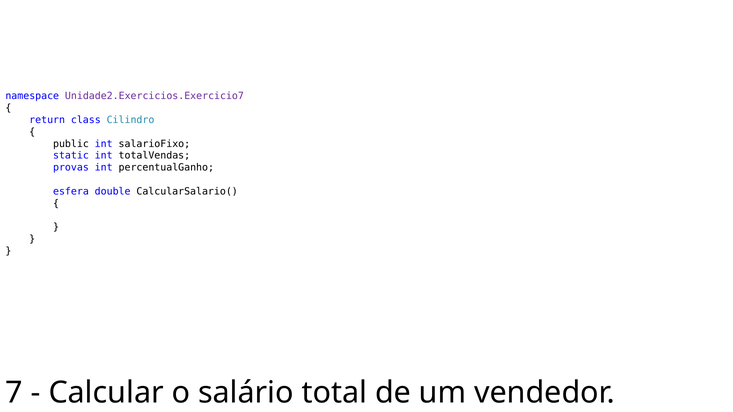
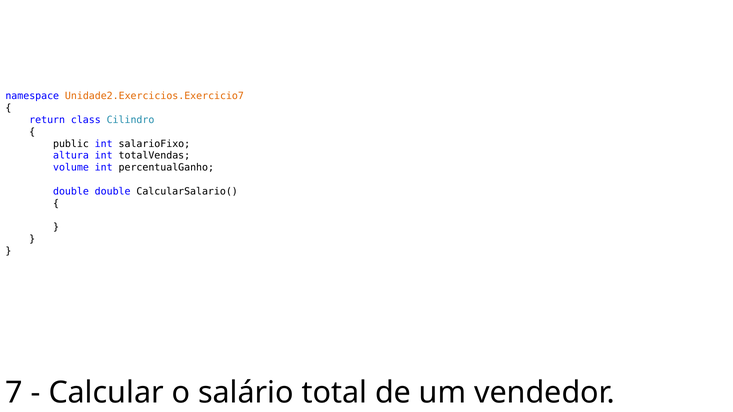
Unidade2.Exercicios.Exercicio7 colour: purple -> orange
static: static -> altura
provas: provas -> volume
esfera at (71, 192): esfera -> double
